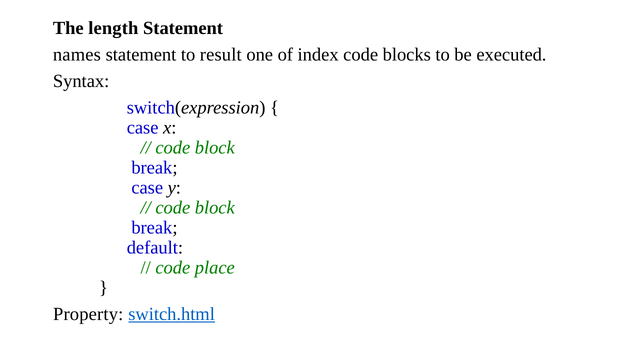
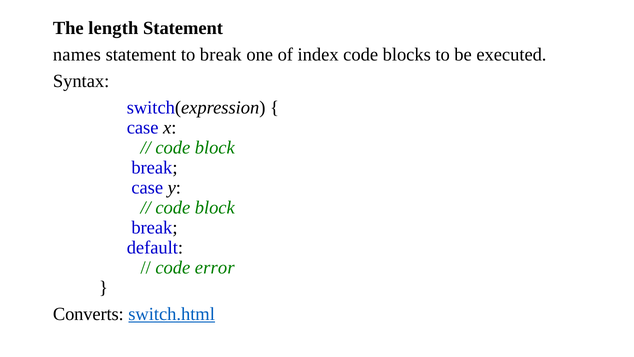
to result: result -> break
place: place -> error
Property: Property -> Converts
